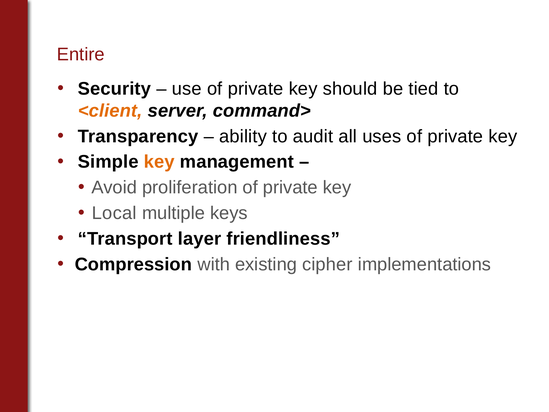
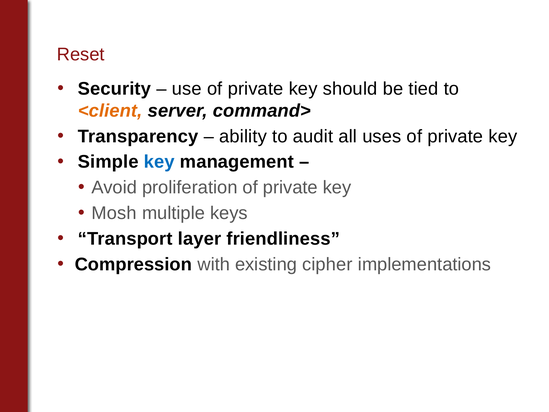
Entire: Entire -> Reset
key at (159, 162) colour: orange -> blue
Local: Local -> Mosh
